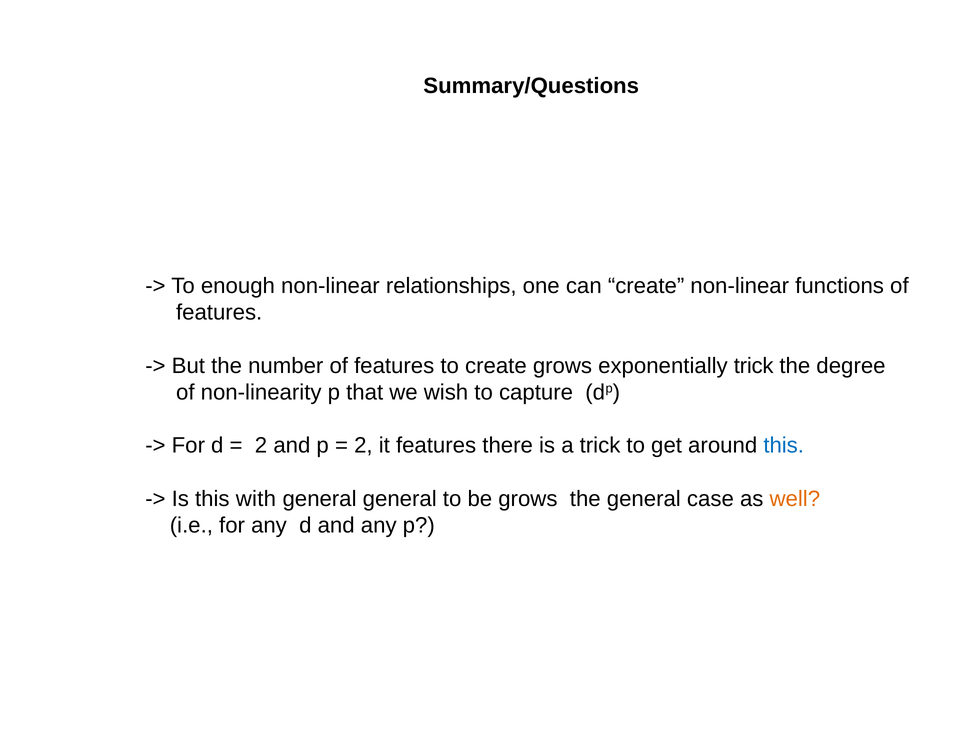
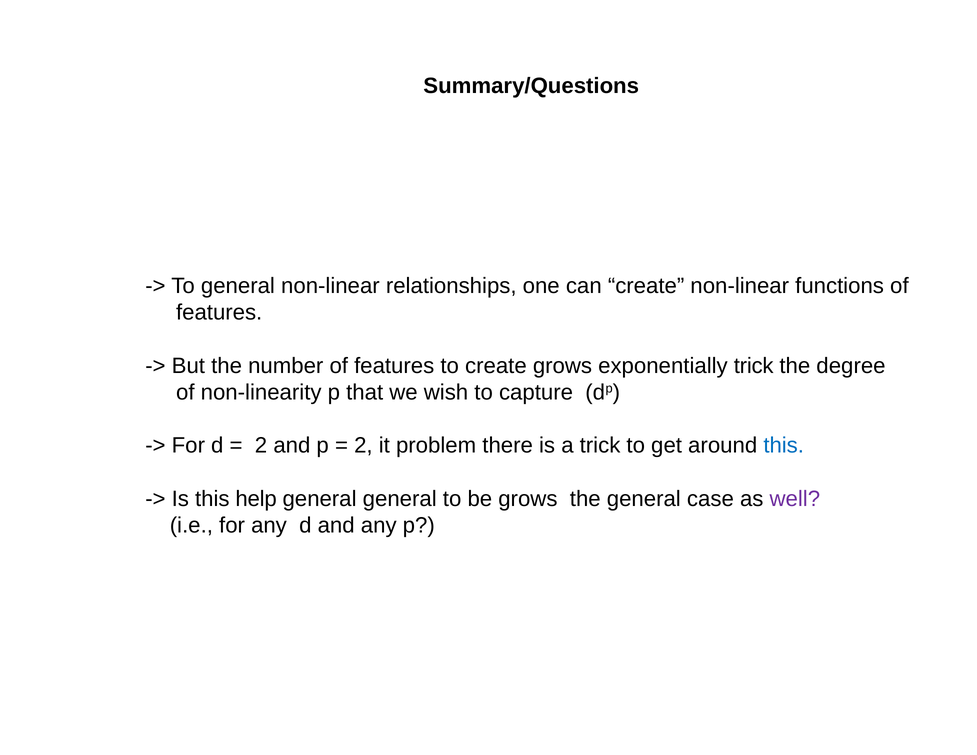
To enough: enough -> general
it features: features -> problem
with: with -> help
well colour: orange -> purple
